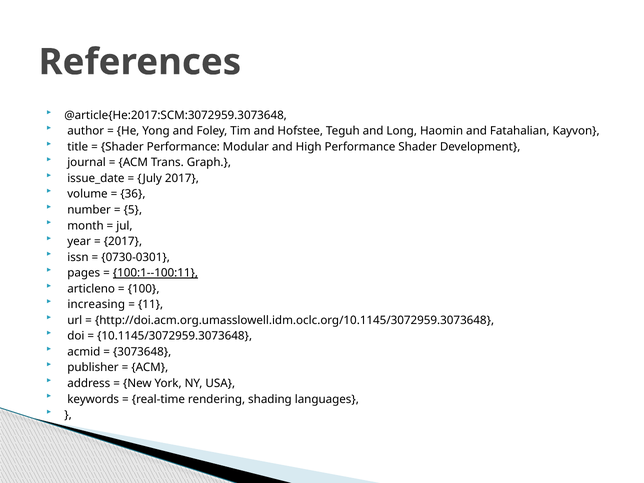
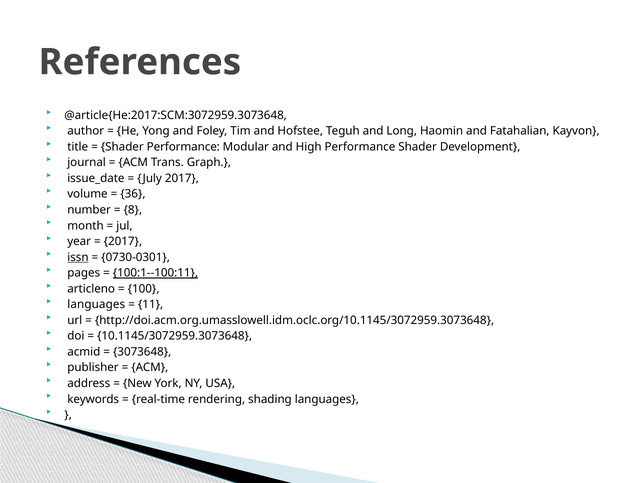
5: 5 -> 8
issn underline: none -> present
increasing at (96, 305): increasing -> languages
